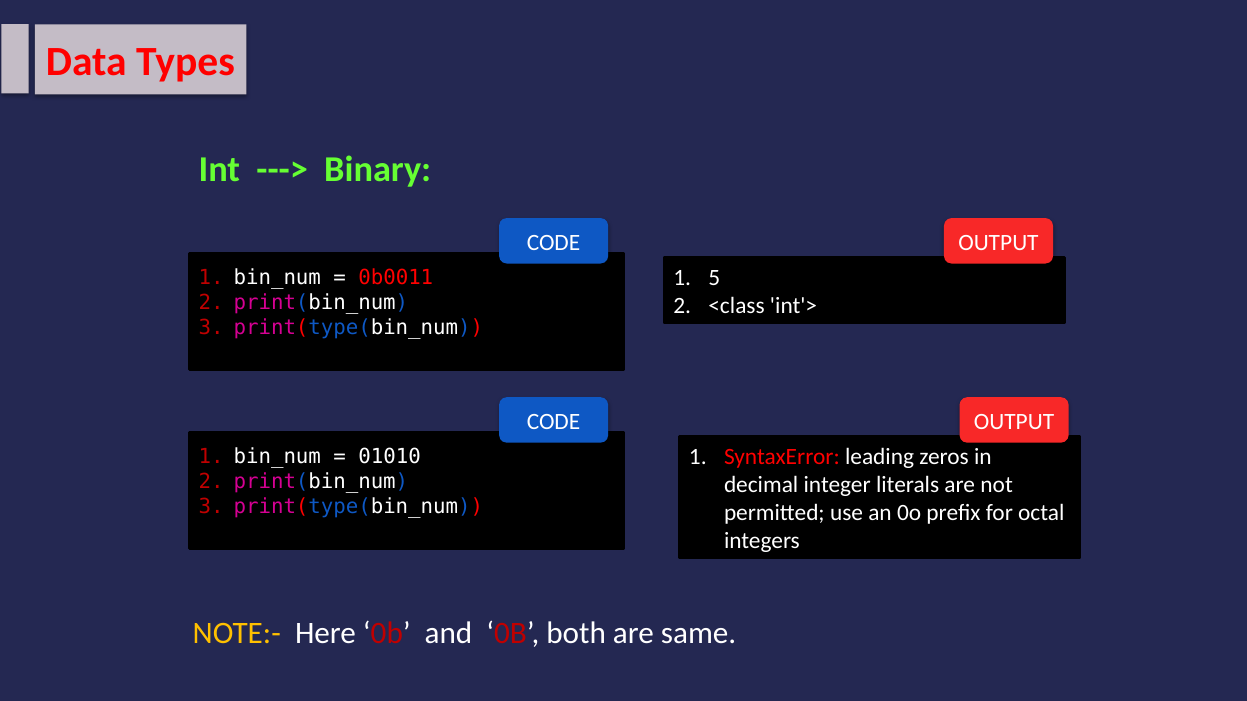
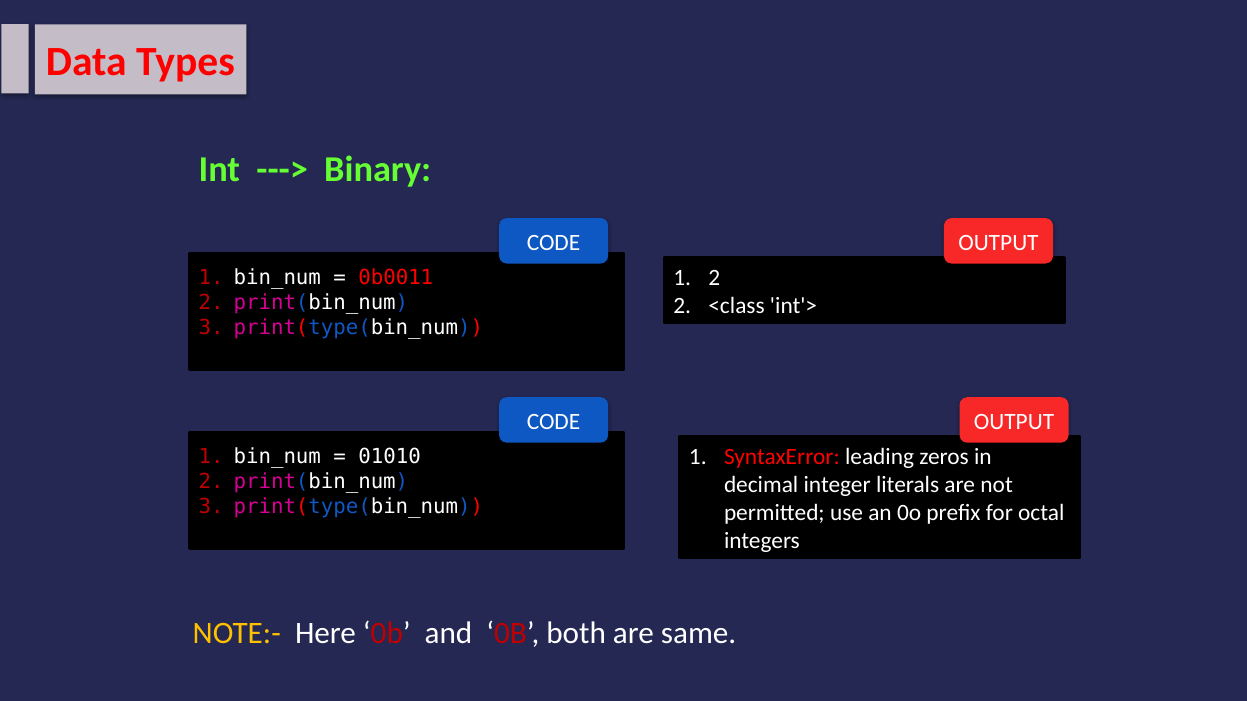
5 at (714, 278): 5 -> 2
